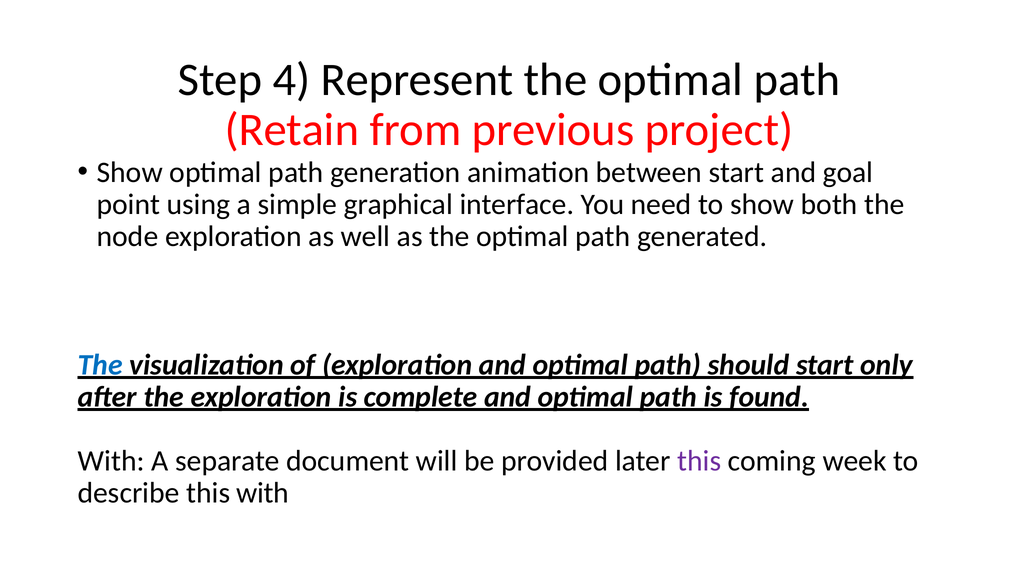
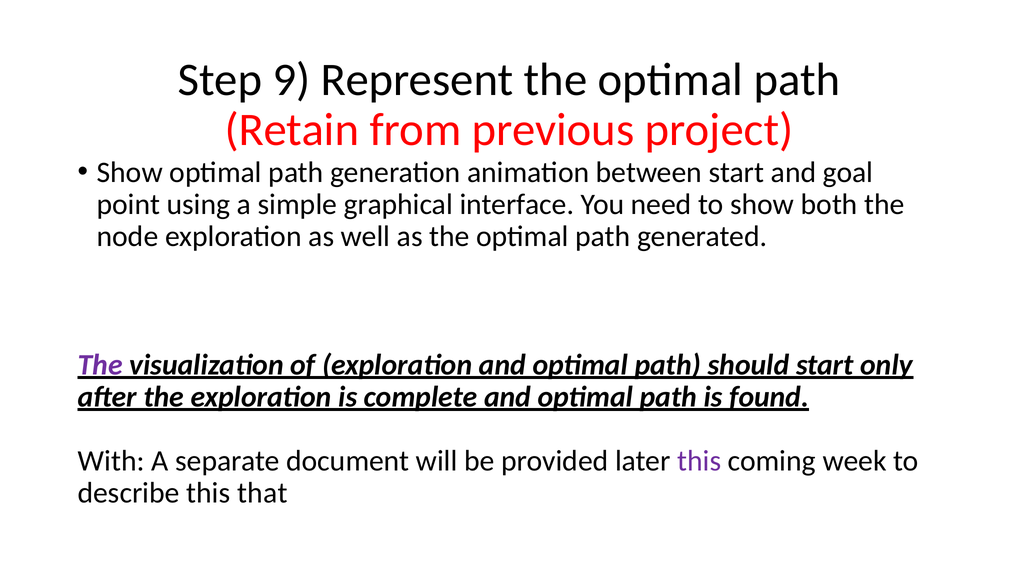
4: 4 -> 9
The at (100, 365) colour: blue -> purple
this with: with -> that
